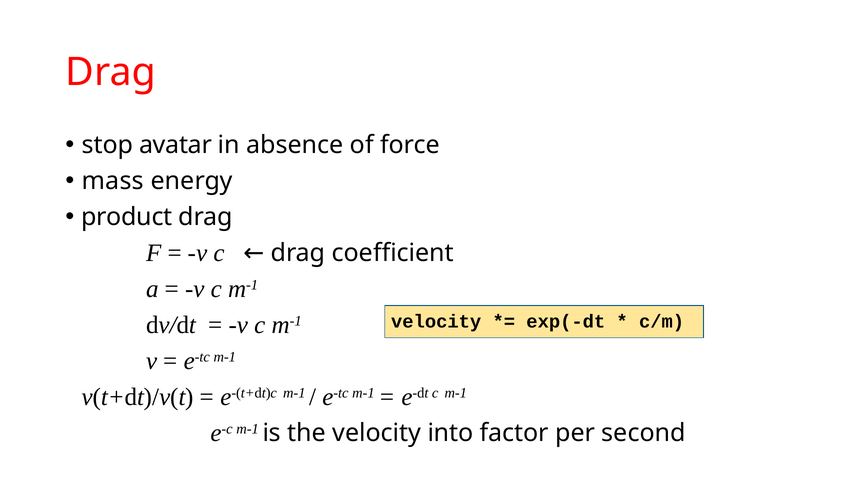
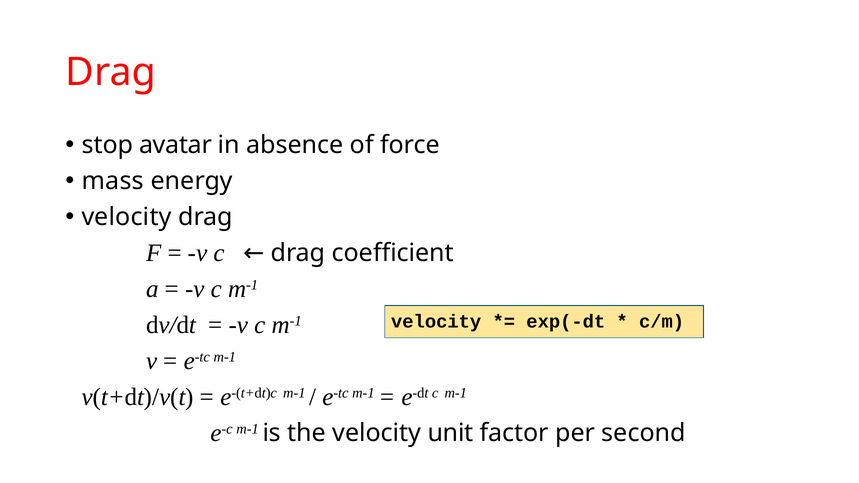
product at (127, 217): product -> velocity
into: into -> unit
